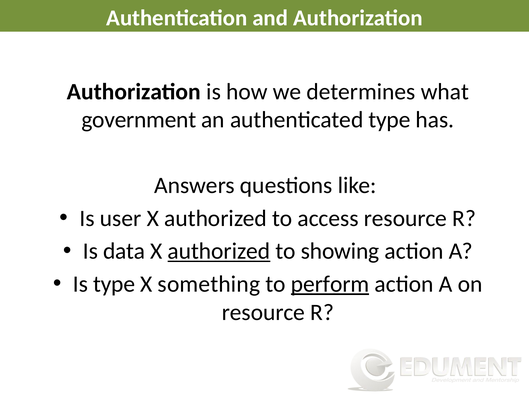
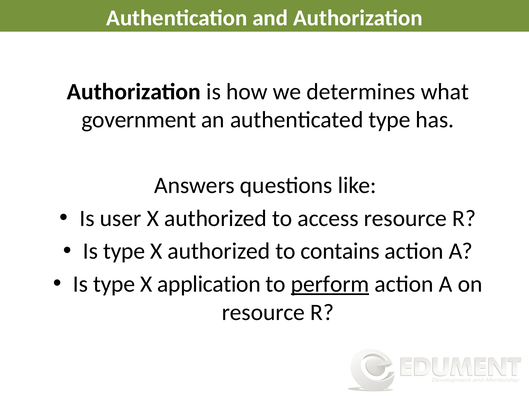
data at (124, 252): data -> type
authorized at (219, 252) underline: present -> none
showing: showing -> contains
something: something -> application
